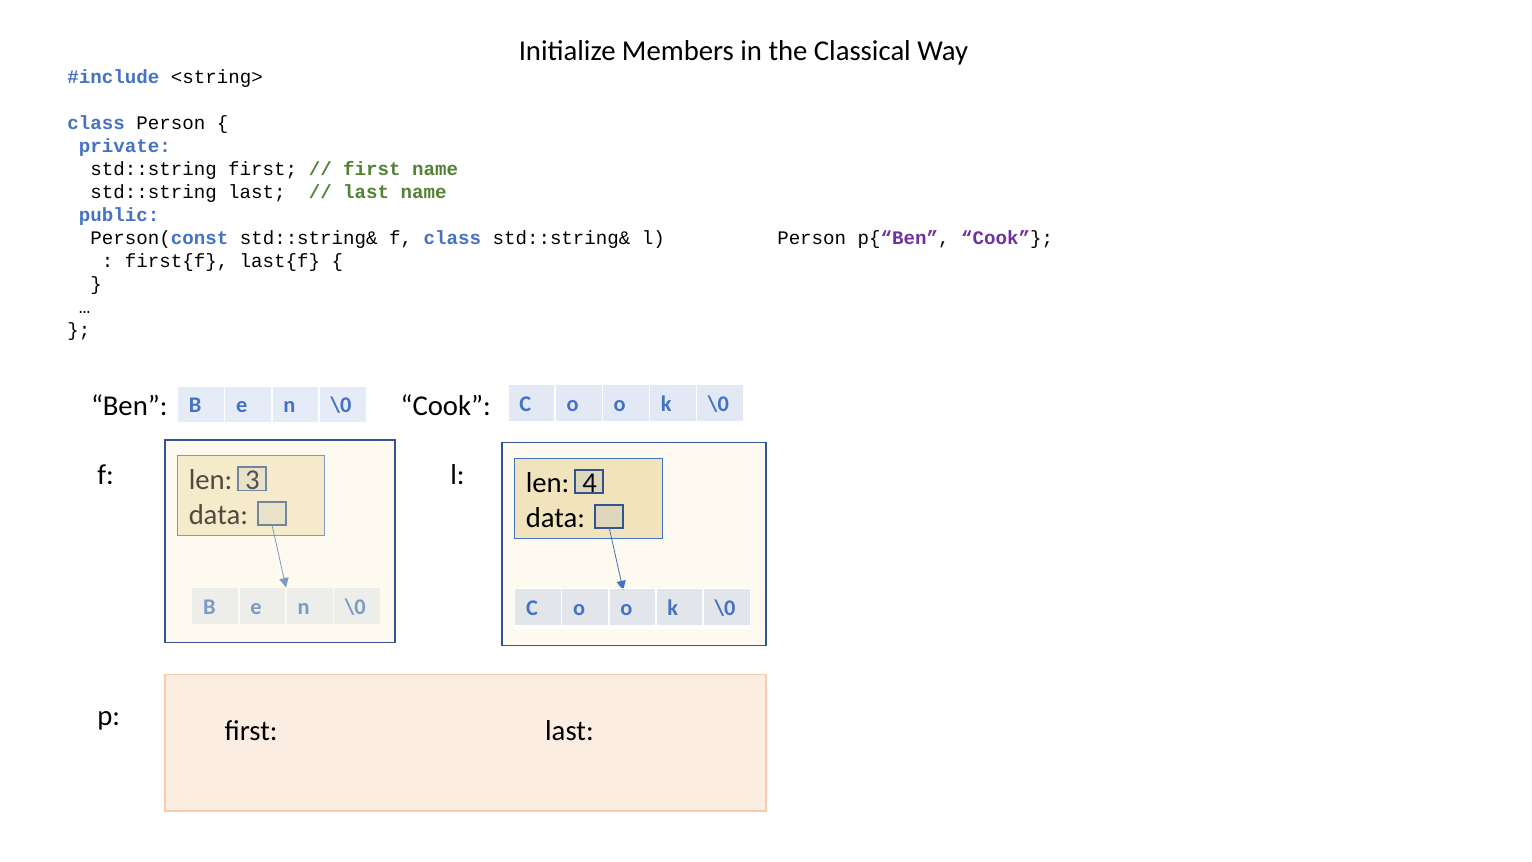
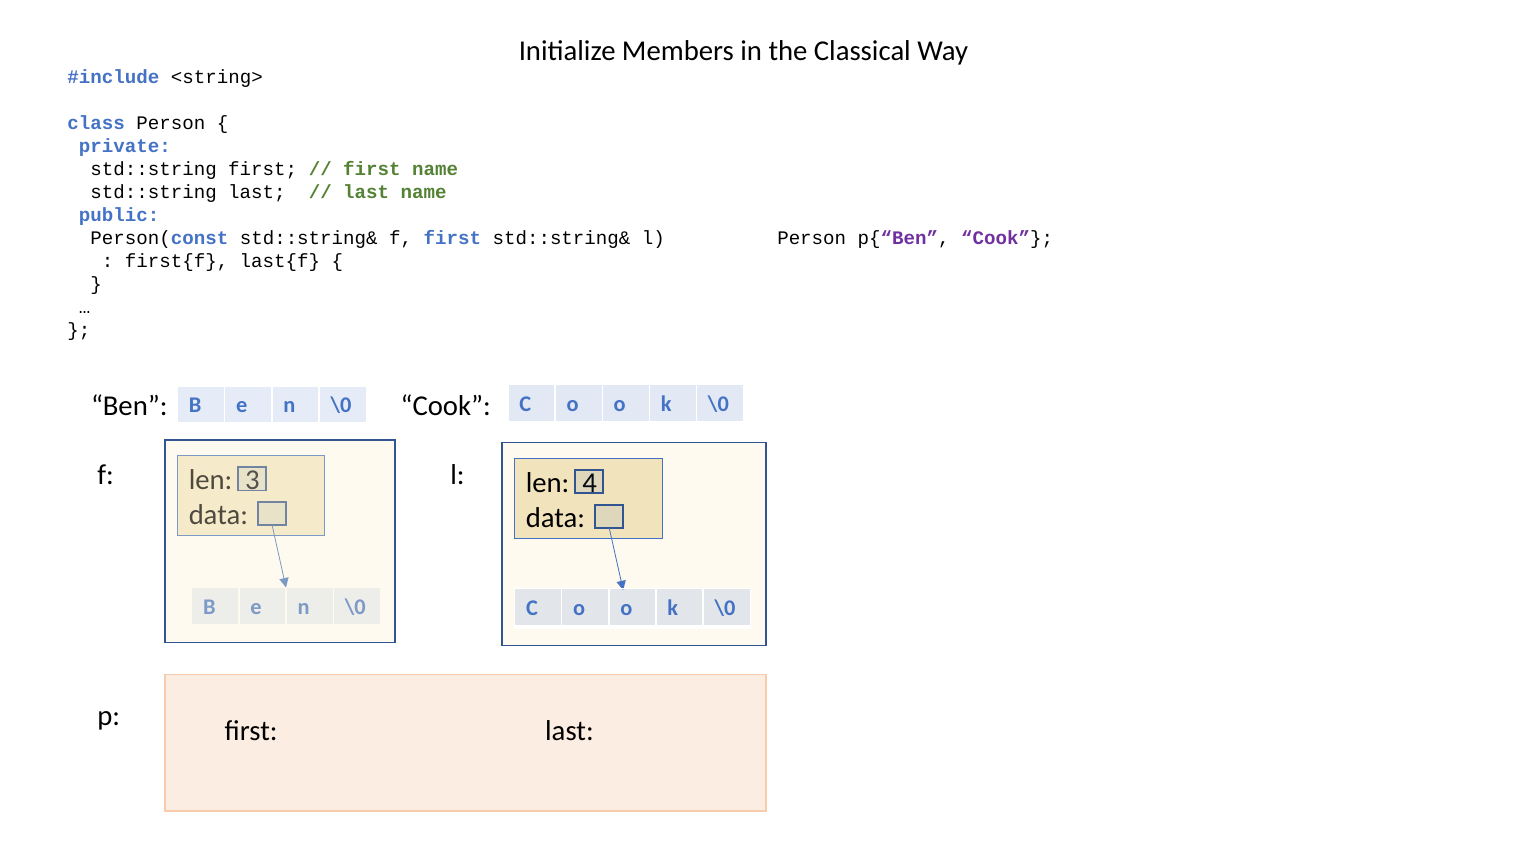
f class: class -> first
